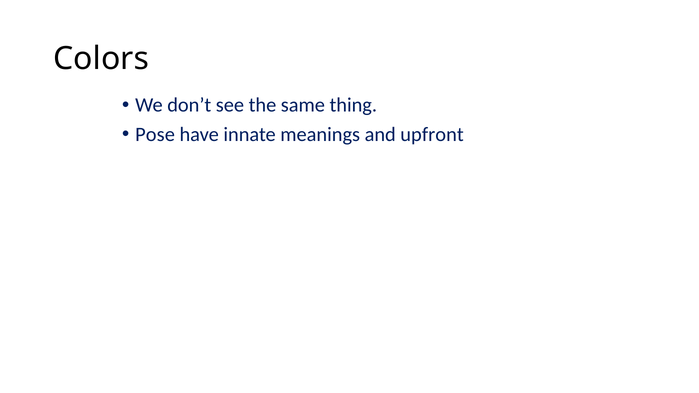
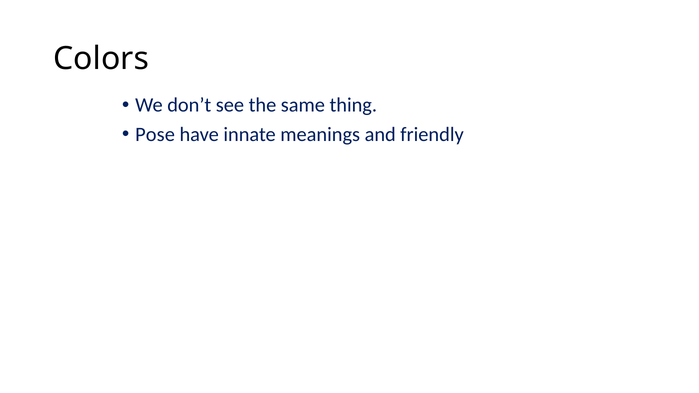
upfront: upfront -> friendly
